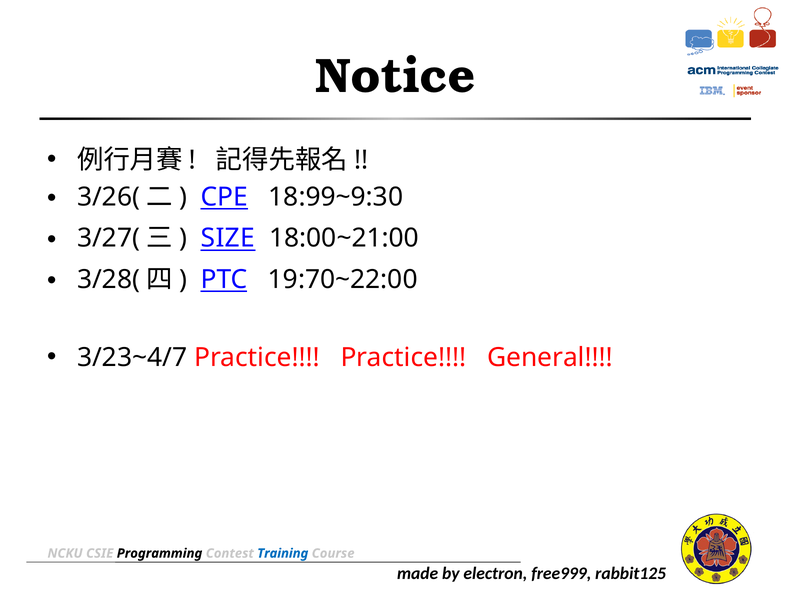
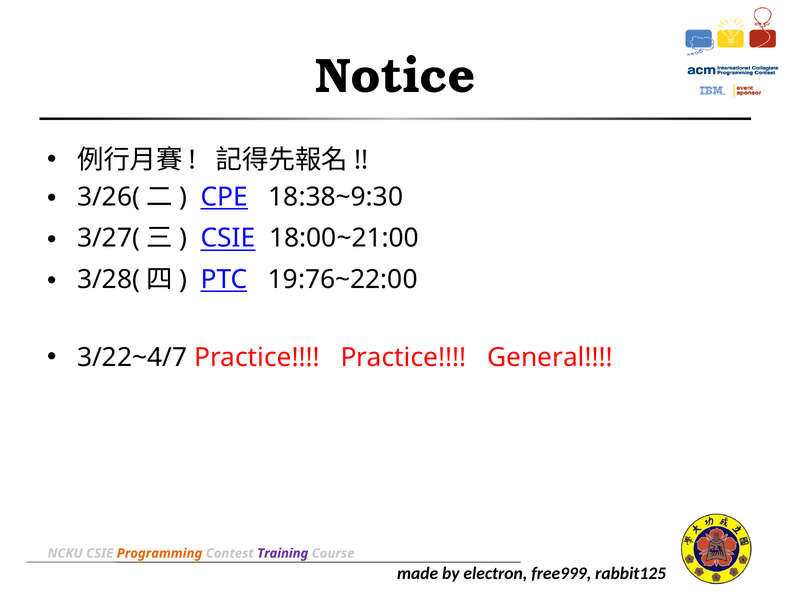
18:99~9:30: 18:99~9:30 -> 18:38~9:30
SIZE at (228, 238): SIZE -> CSIE
19:70~22:00: 19:70~22:00 -> 19:76~22:00
3/23~4/7: 3/23~4/7 -> 3/22~4/7
Programming colour: black -> orange
Training colour: blue -> purple
